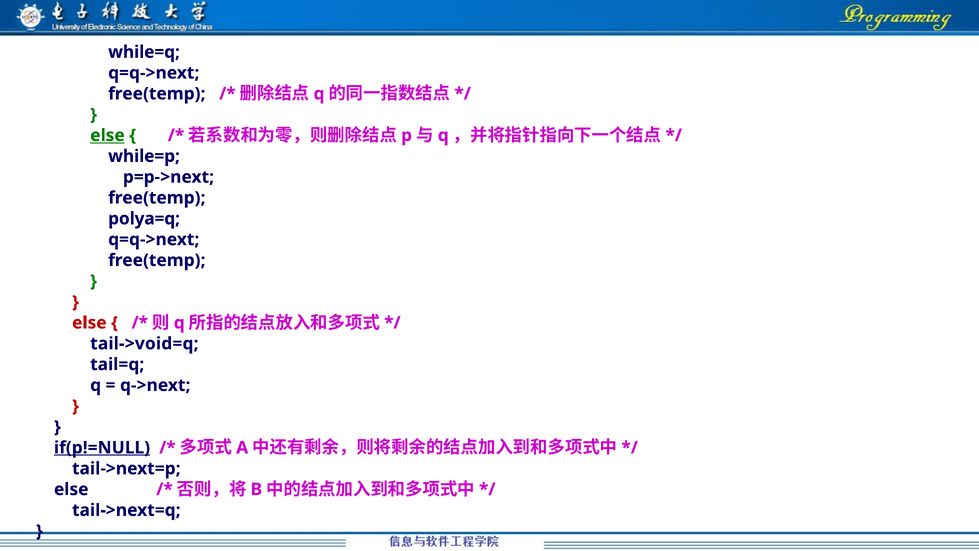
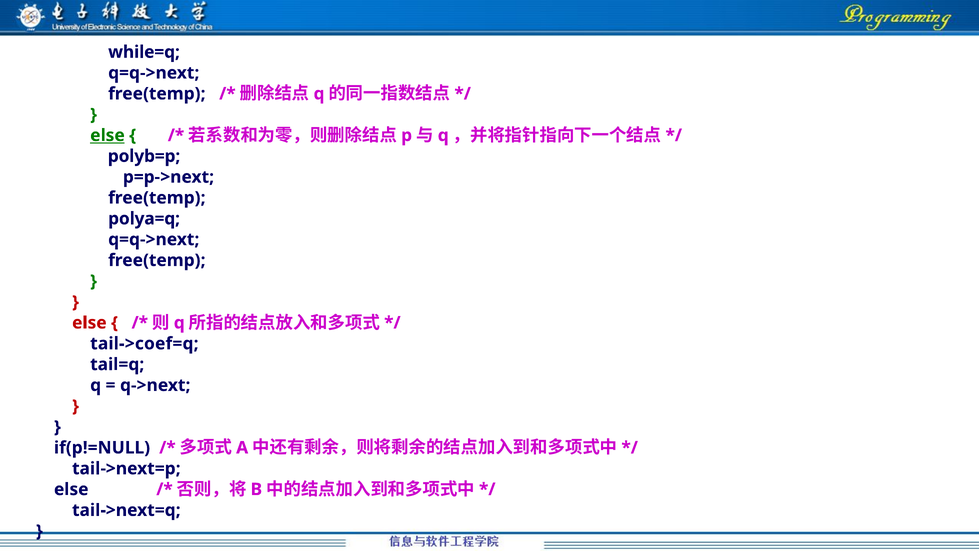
while=p: while=p -> polyb=p
tail->void=q: tail->void=q -> tail->coef=q
if(p!=NULL underline: present -> none
